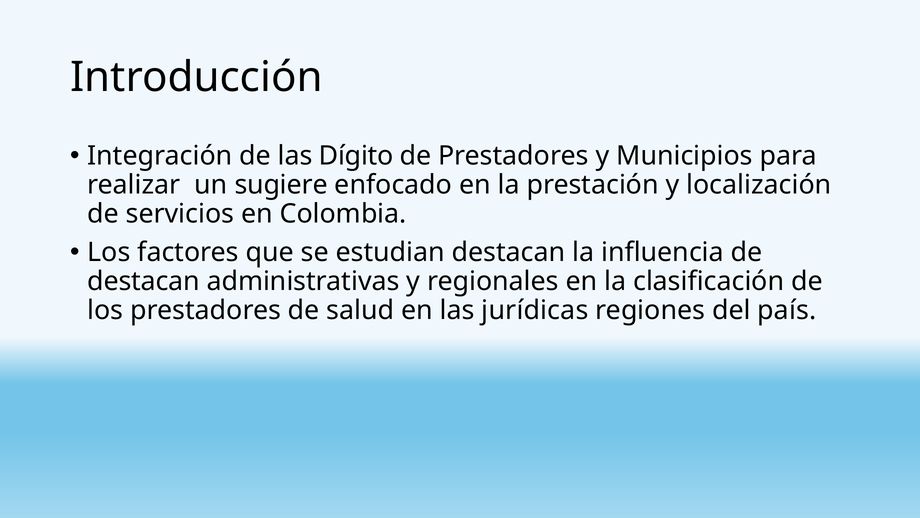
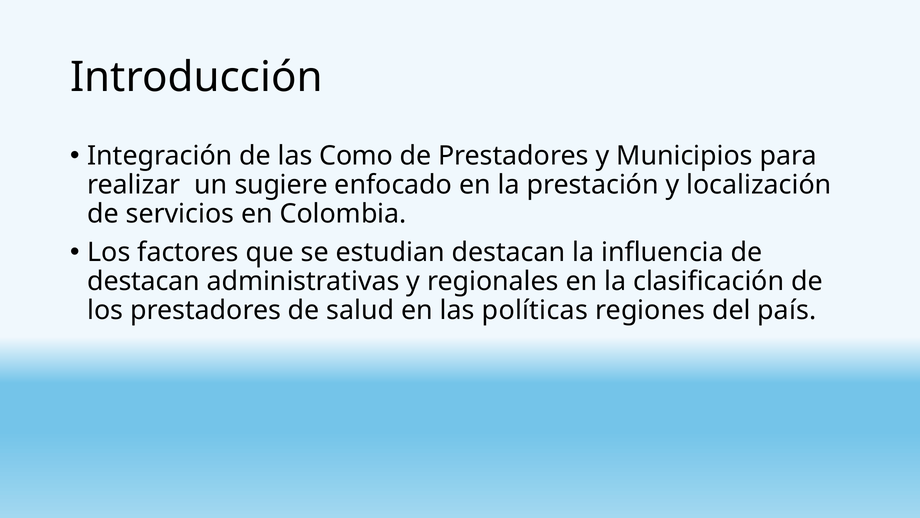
Dígito: Dígito -> Como
jurídicas: jurídicas -> políticas
